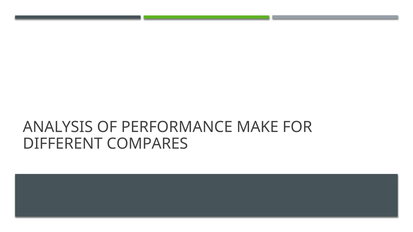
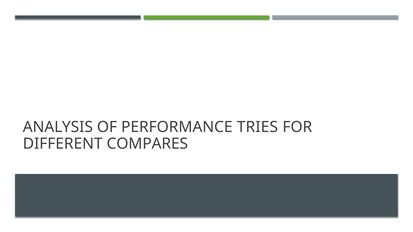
MAKE: MAKE -> TRIES
